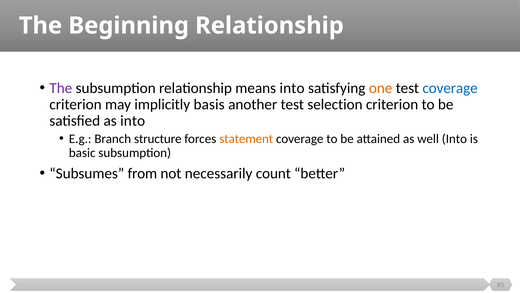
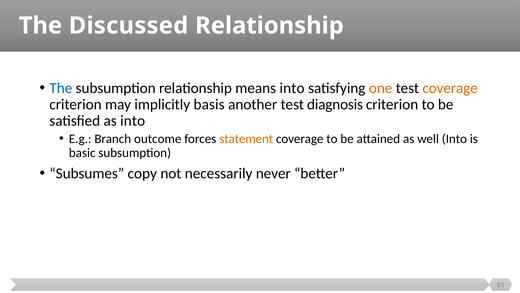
Beginning: Beginning -> Discussed
The at (61, 88) colour: purple -> blue
coverage at (450, 88) colour: blue -> orange
selection: selection -> diagnosis
structure: structure -> outcome
from: from -> copy
count: count -> never
